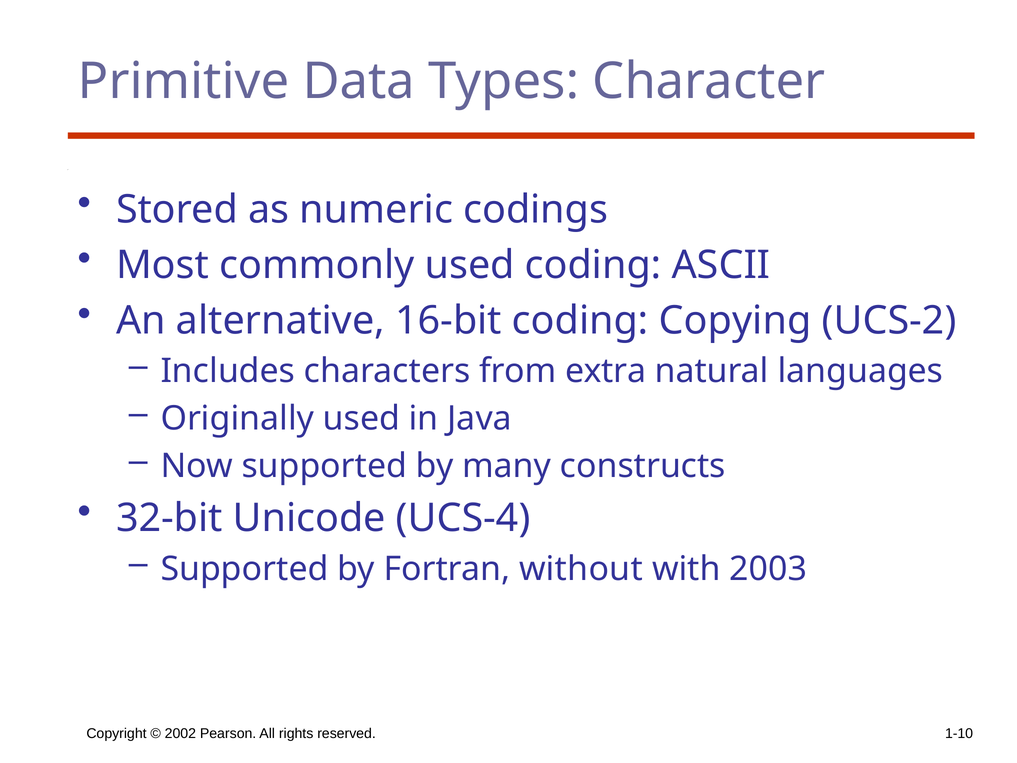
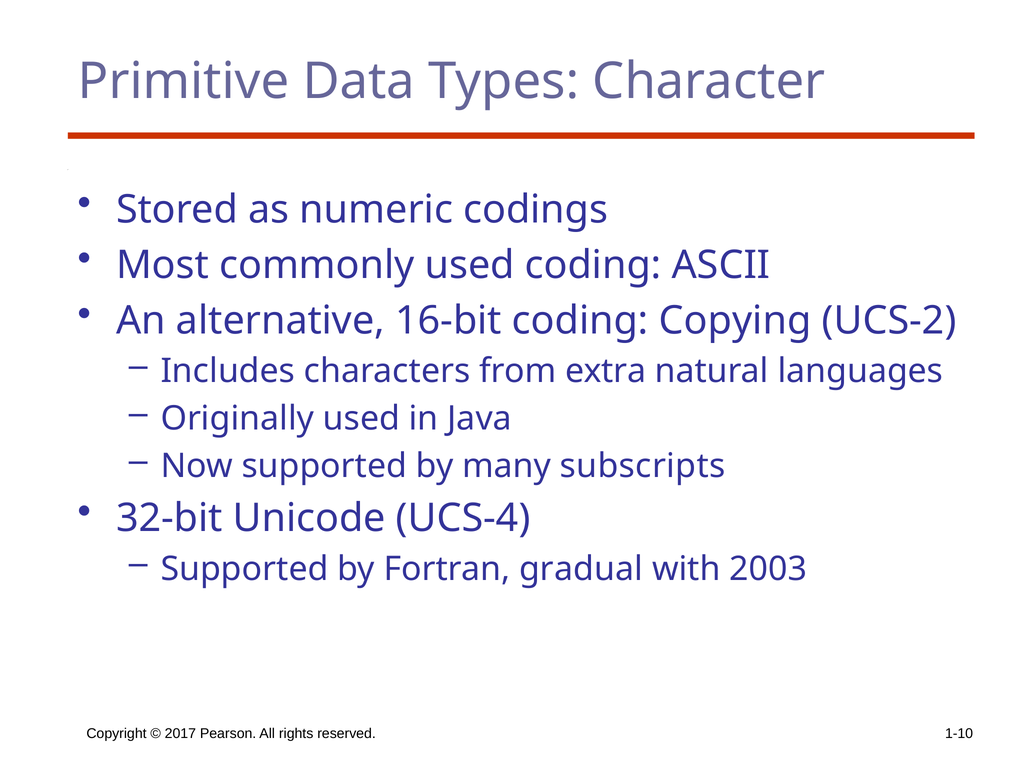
constructs: constructs -> subscripts
without: without -> gradual
2002: 2002 -> 2017
